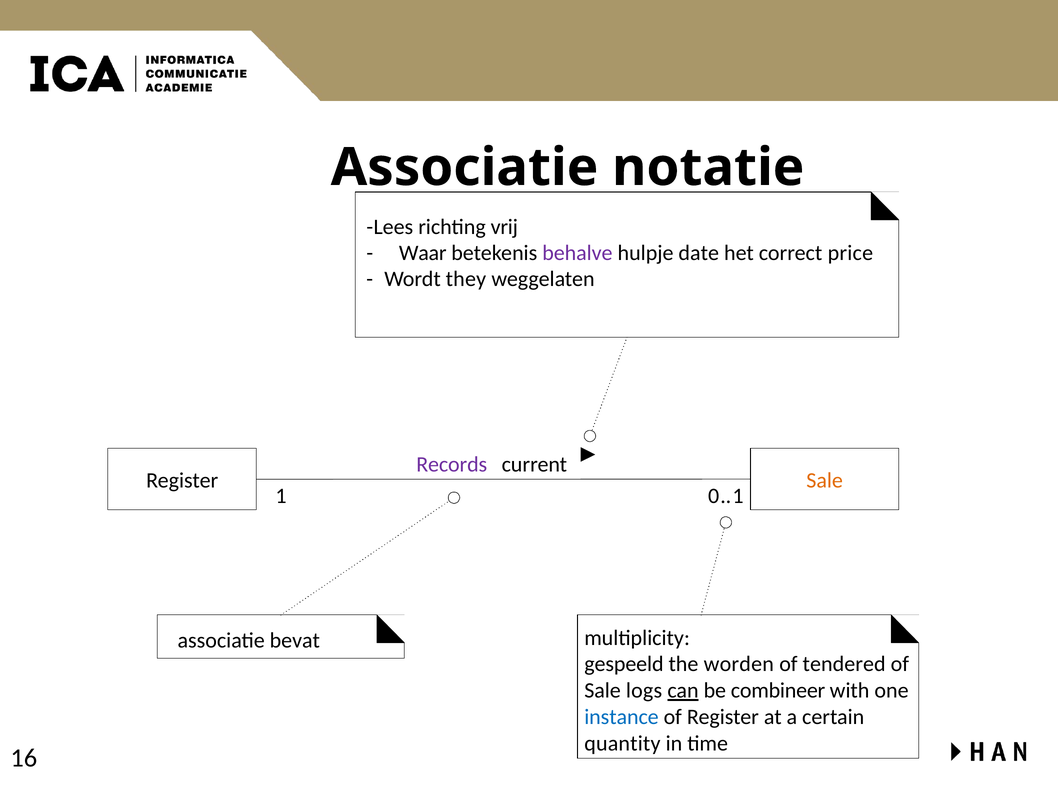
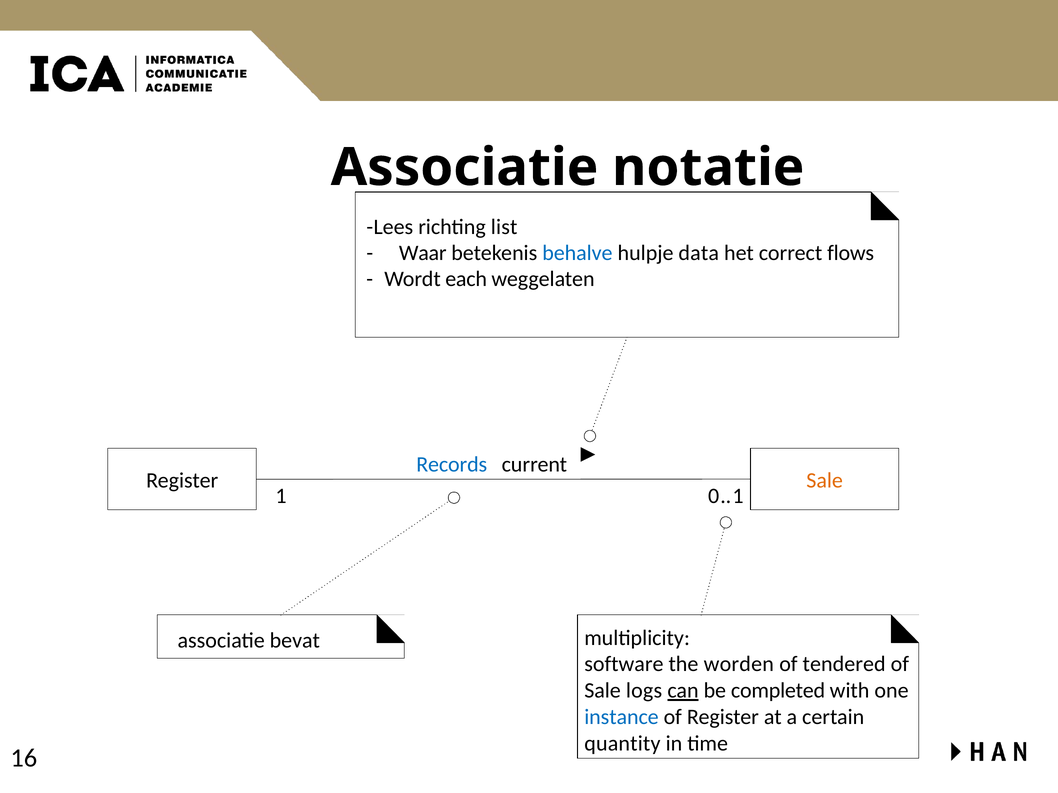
vrij: vrij -> list
behalve colour: purple -> blue
date: date -> data
price: price -> flows
they: they -> each
Records colour: purple -> blue
gespeeld: gespeeld -> software
combineer: combineer -> completed
